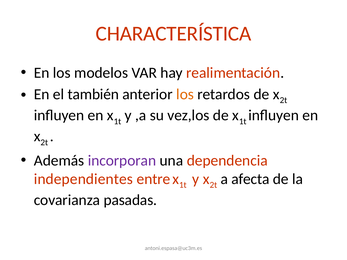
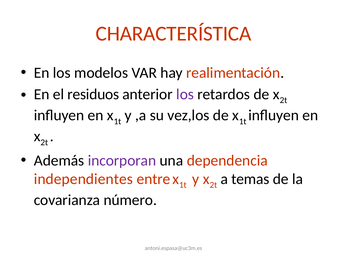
también: también -> residuos
los at (185, 94) colour: orange -> purple
afecta: afecta -> temas
pasadas: pasadas -> número
